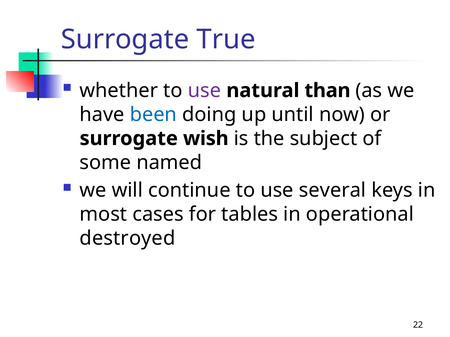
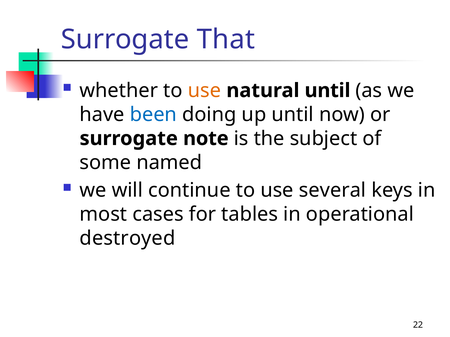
True: True -> That
use at (204, 91) colour: purple -> orange
natural than: than -> until
wish: wish -> note
